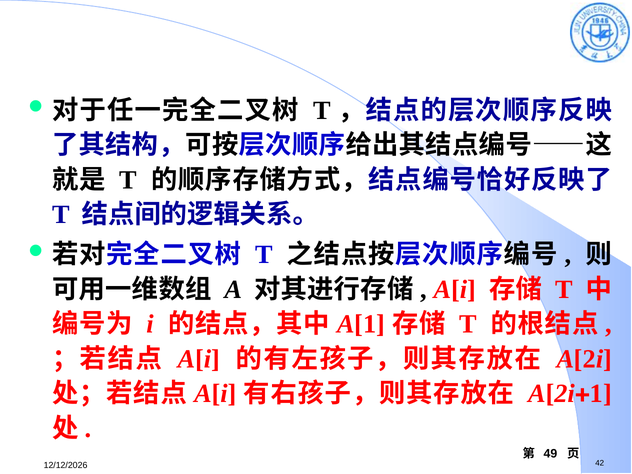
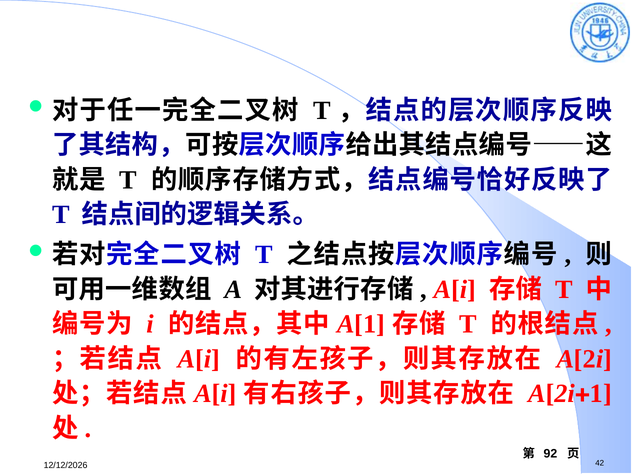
49: 49 -> 92
